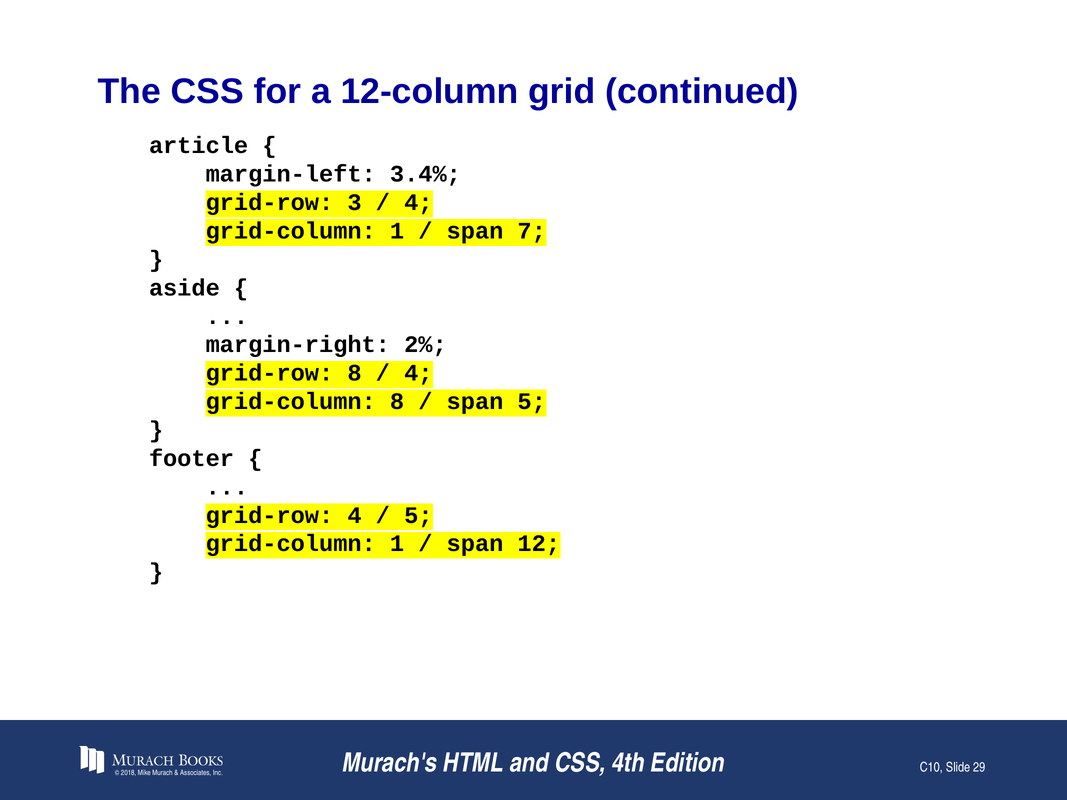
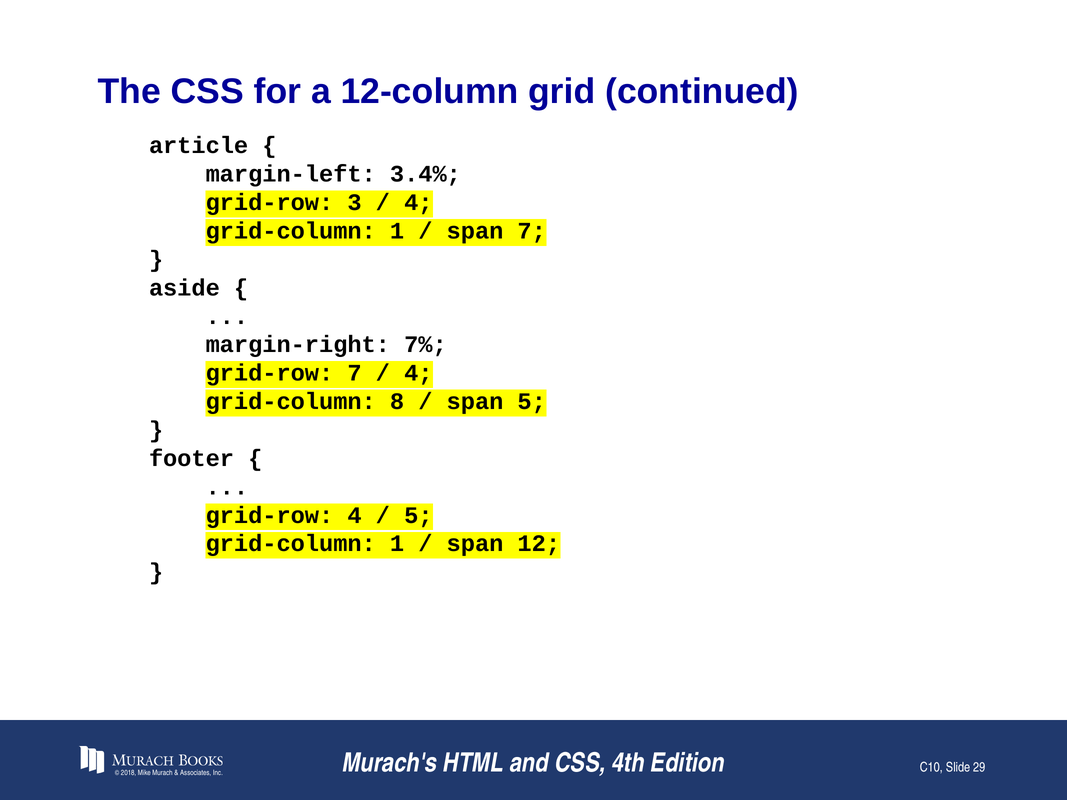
2%: 2% -> 7%
grid-row 8: 8 -> 7
